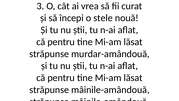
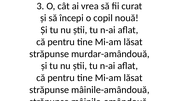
stele: stele -> copil
